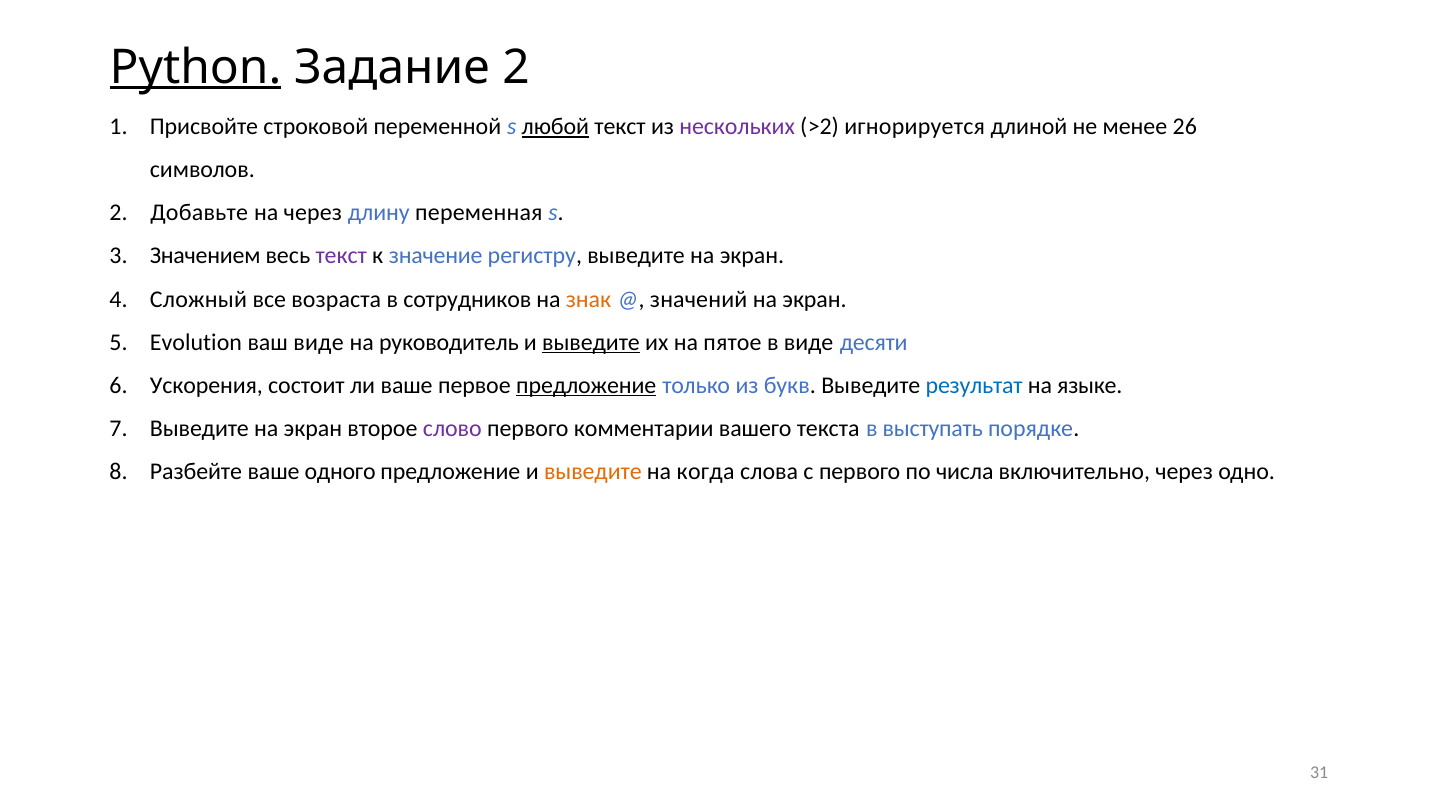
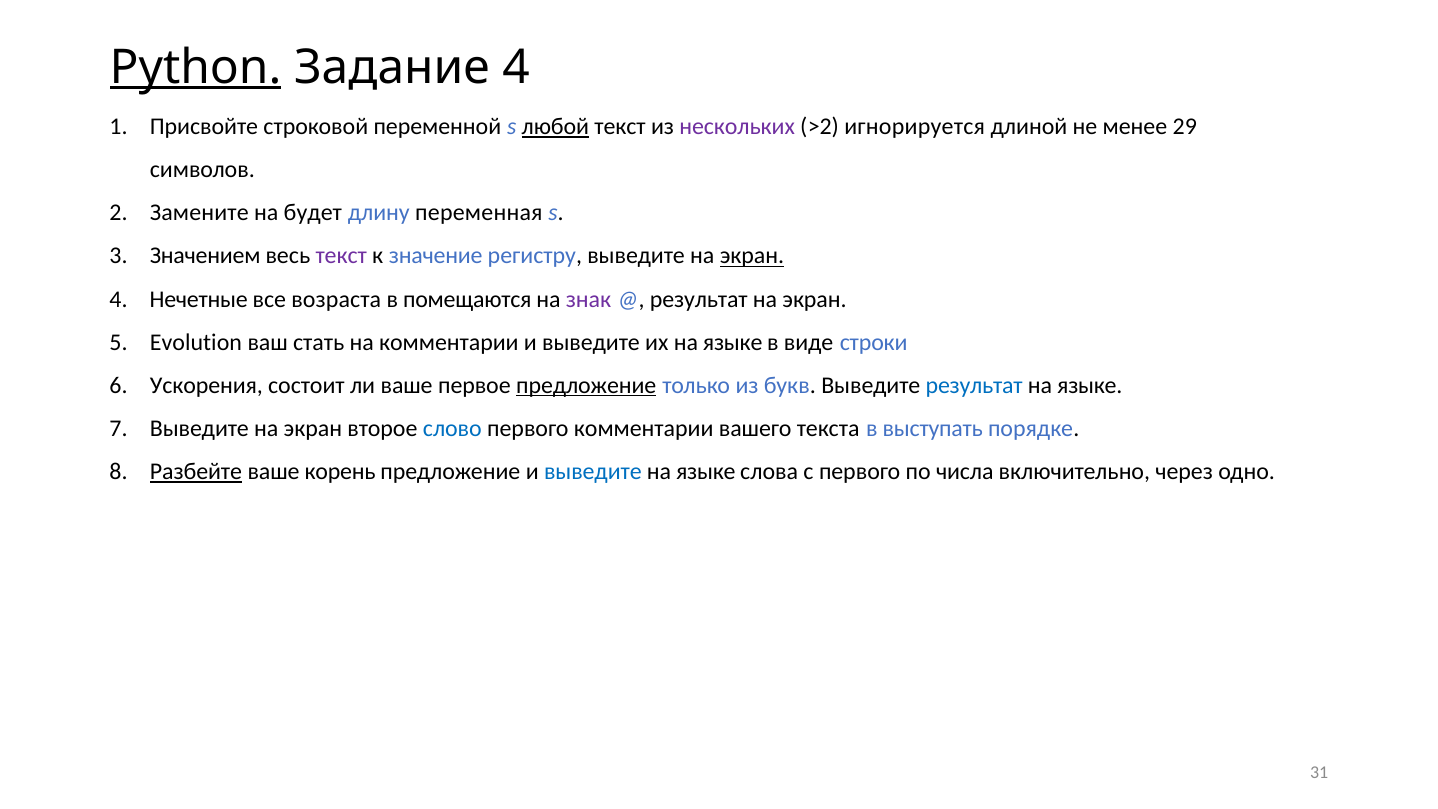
Задание 2: 2 -> 4
26: 26 -> 29
Добавьте: Добавьте -> Замените
на через: через -> будет
экран at (752, 256) underline: none -> present
Сложный: Сложный -> Нечетные
сотрудников: сотрудников -> помещаются
знак colour: orange -> purple
значений at (699, 299): значений -> результат
ваш виде: виде -> стать
на руководитель: руководитель -> комментарии
выведите at (591, 342) underline: present -> none
их на пятое: пятое -> языке
десяти: десяти -> строки
слово colour: purple -> blue
Разбейте underline: none -> present
одного: одного -> корень
выведите at (593, 471) colour: orange -> blue
когда at (706, 471): когда -> языке
